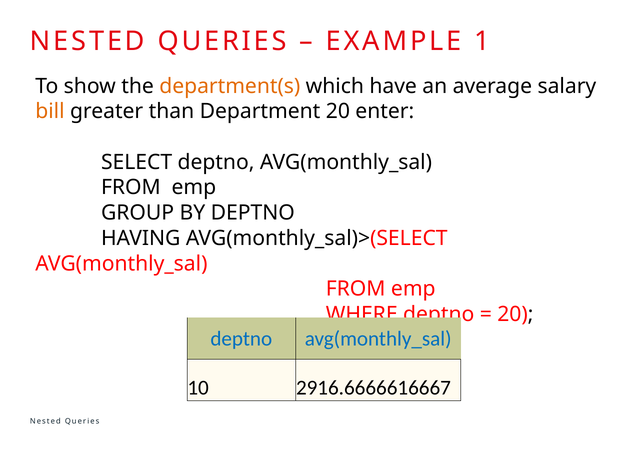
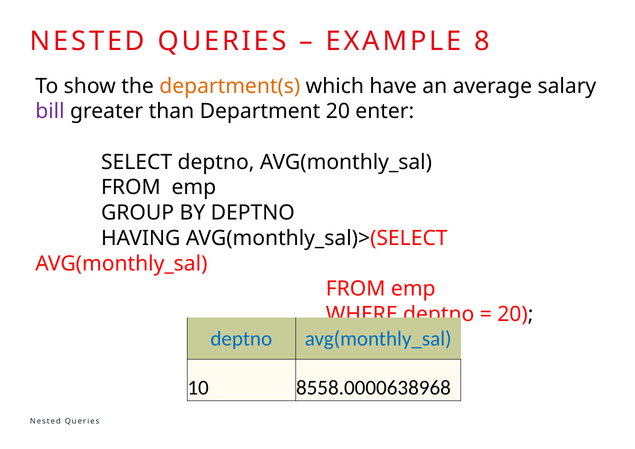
1: 1 -> 8
bill colour: orange -> purple
2916.6666616667: 2916.6666616667 -> 8558.0000638968
